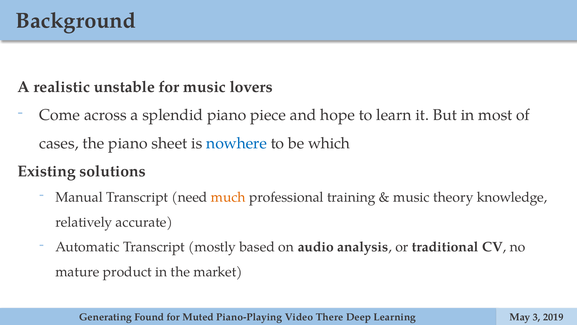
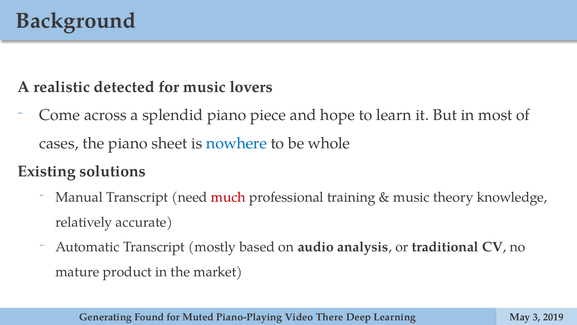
unstable: unstable -> detected
which: which -> whole
much colour: orange -> red
